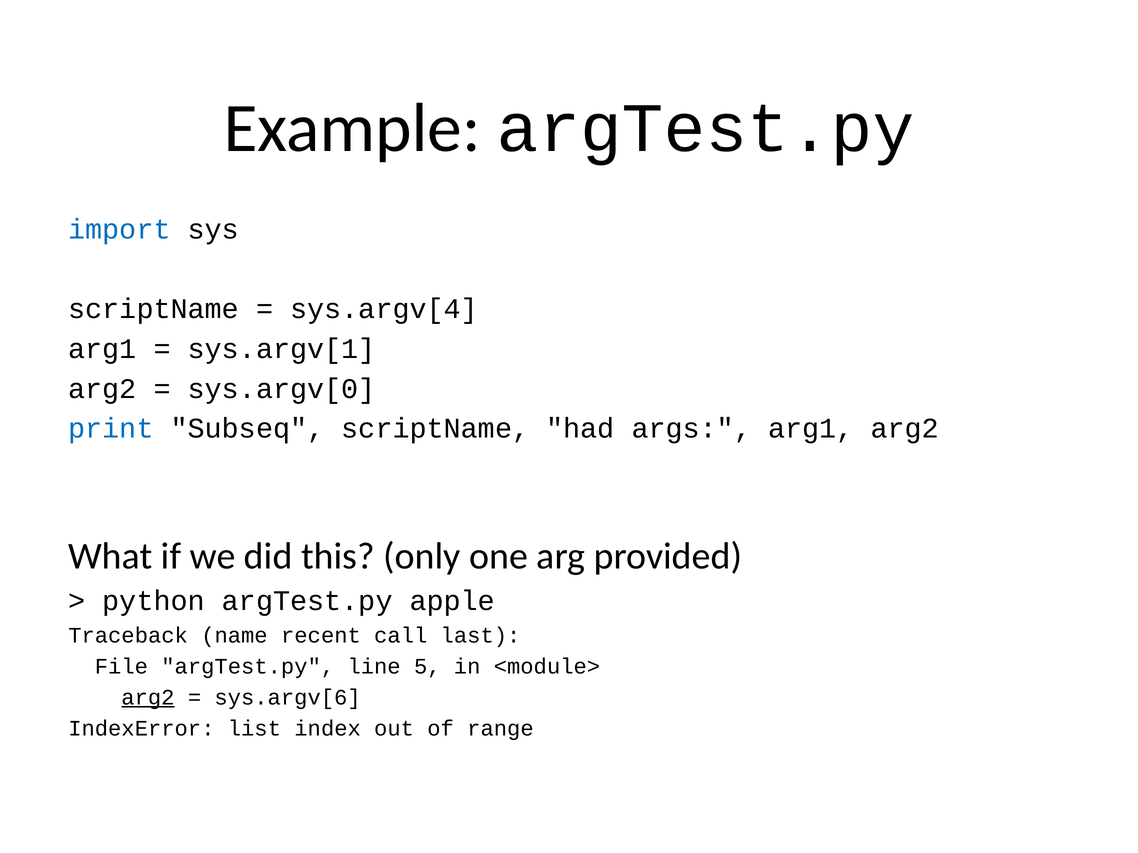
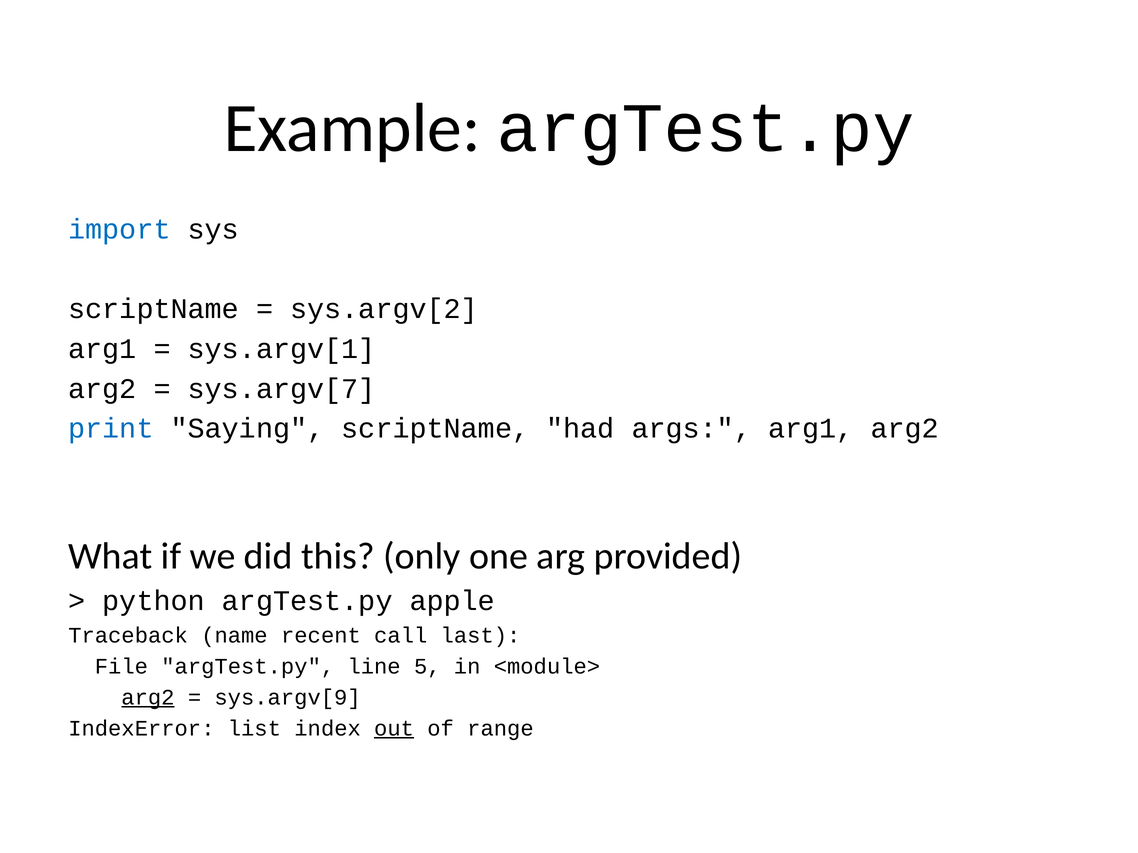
sys.argv[4: sys.argv[4 -> sys.argv[2
sys.argv[0: sys.argv[0 -> sys.argv[7
Subseq: Subseq -> Saying
sys.argv[6: sys.argv[6 -> sys.argv[9
out underline: none -> present
